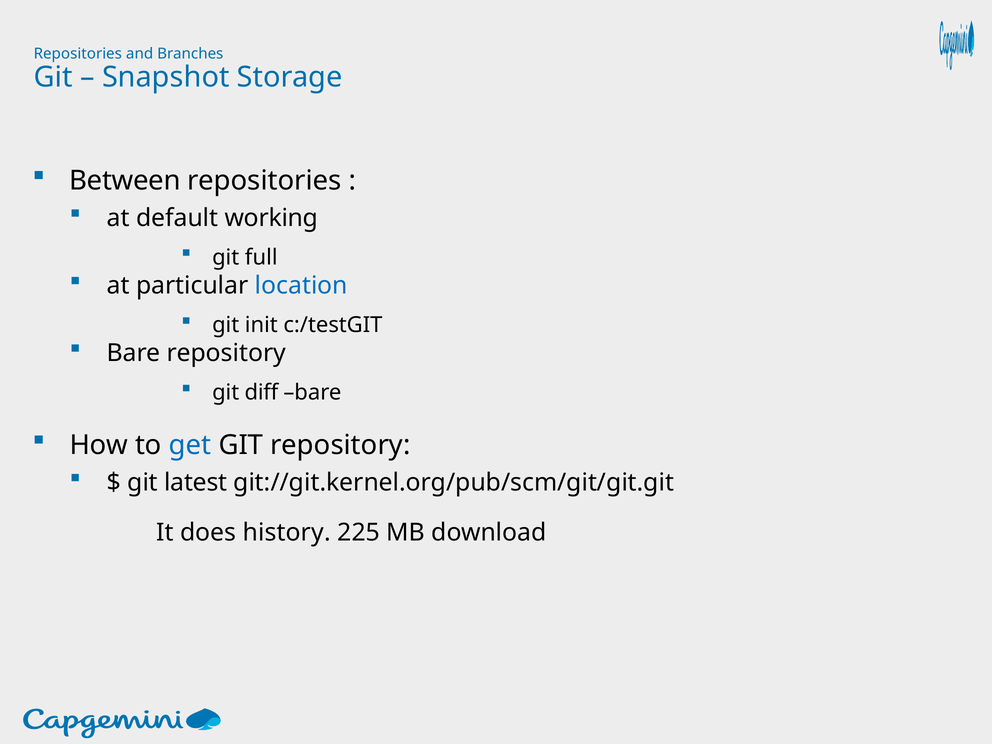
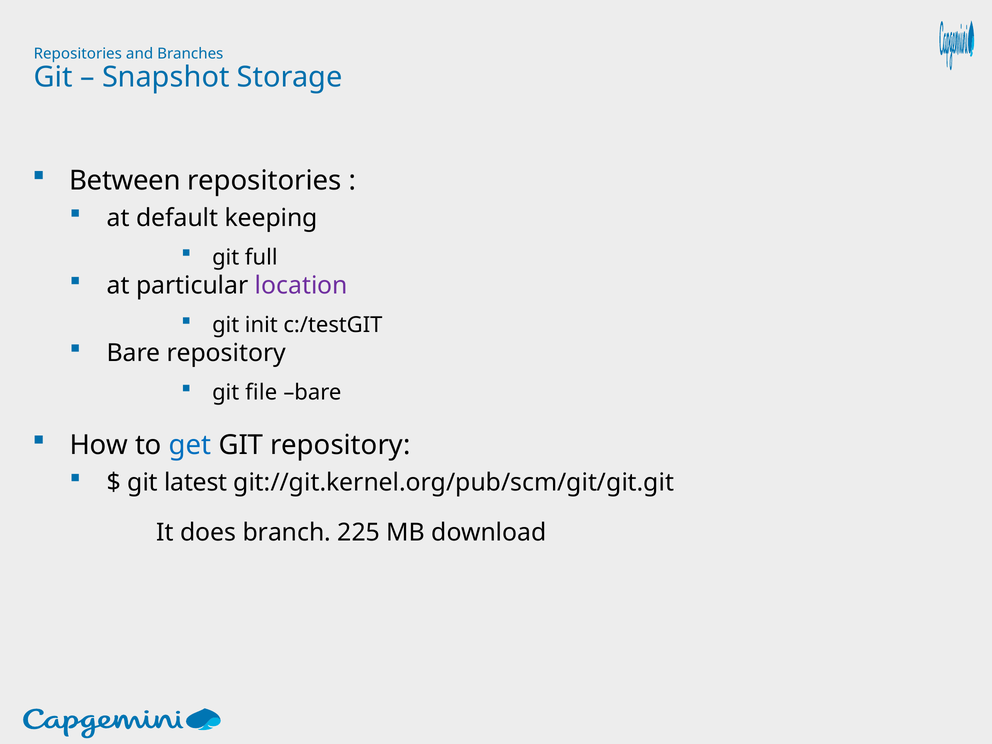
working: working -> keeping
location colour: blue -> purple
diff: diff -> file
history: history -> branch
